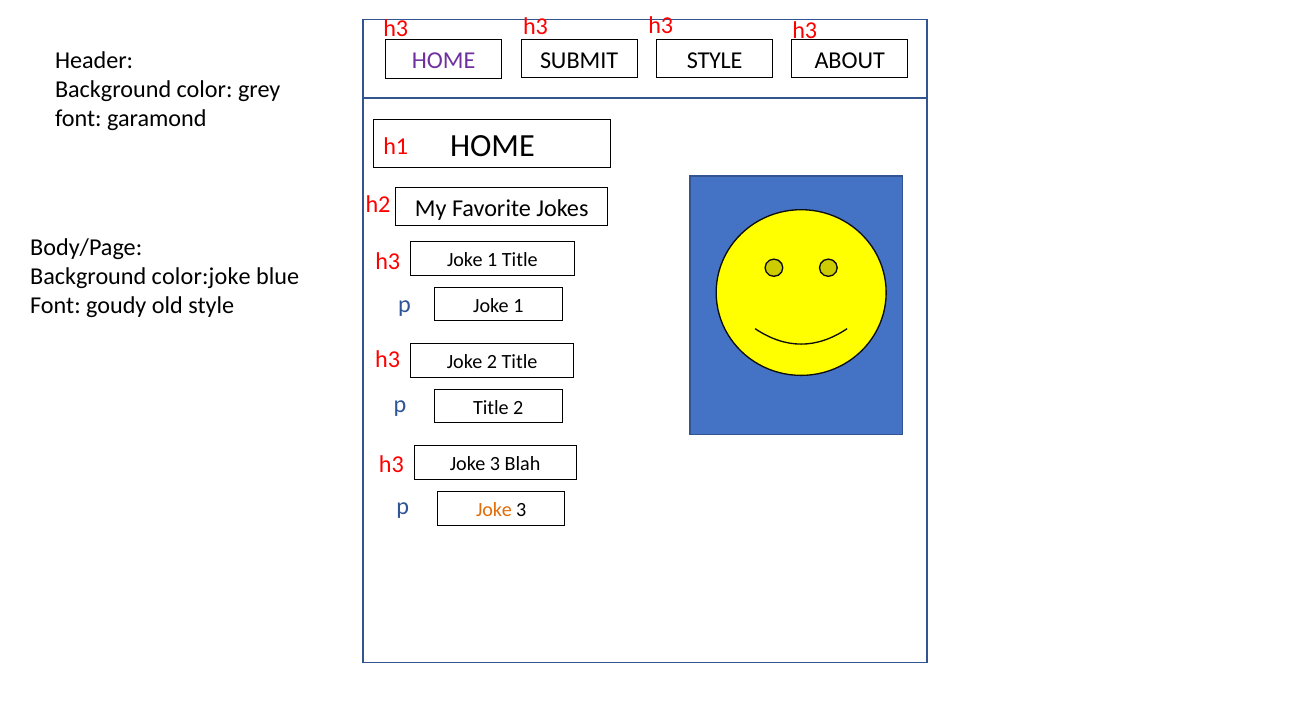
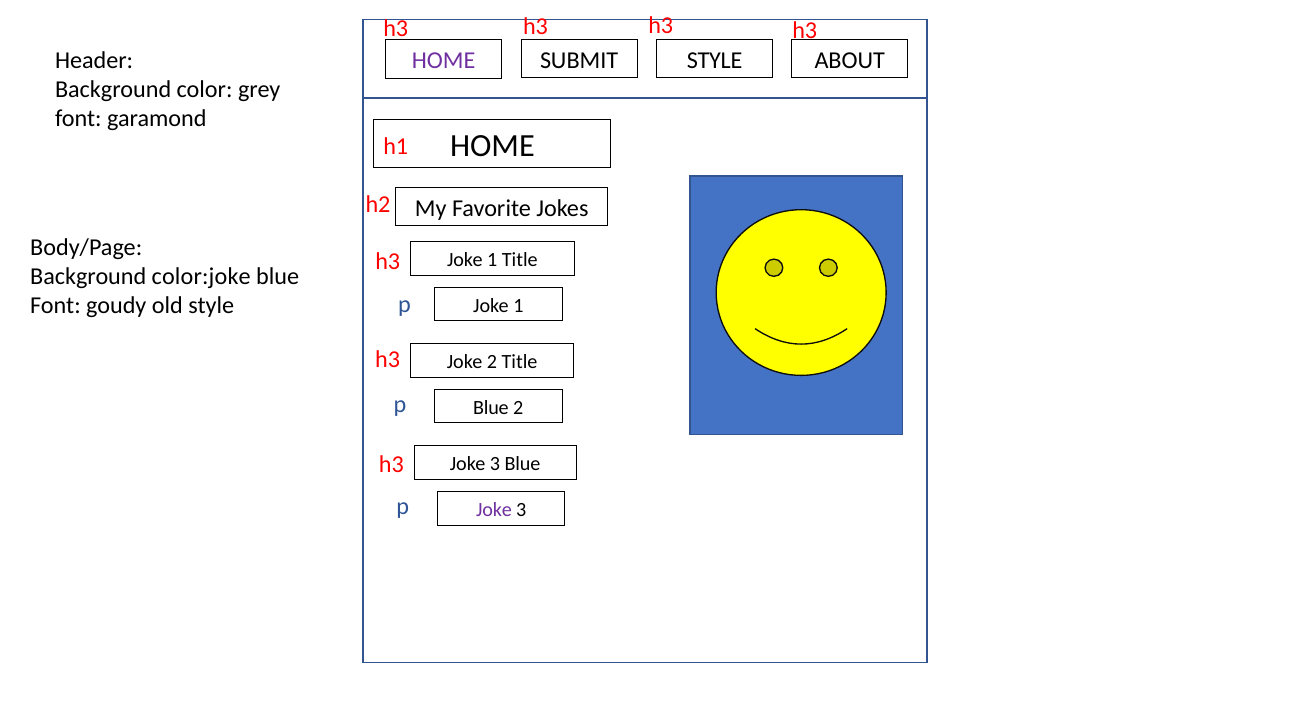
Title at (491, 407): Title -> Blue
3 Blah: Blah -> Blue
Joke at (494, 509) colour: orange -> purple
